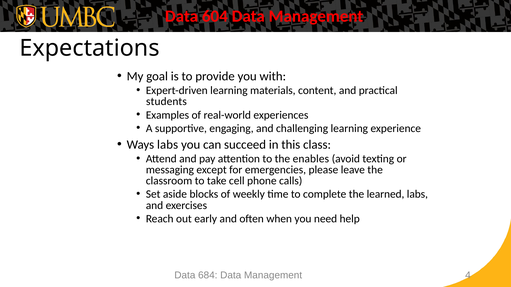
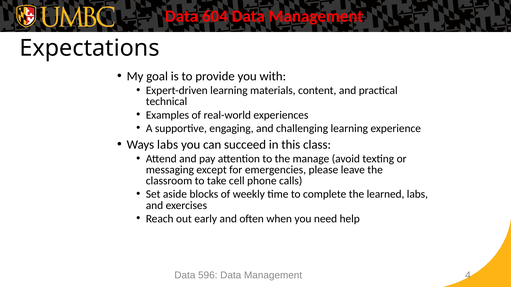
students: students -> technical
enables: enables -> manage
684: 684 -> 596
